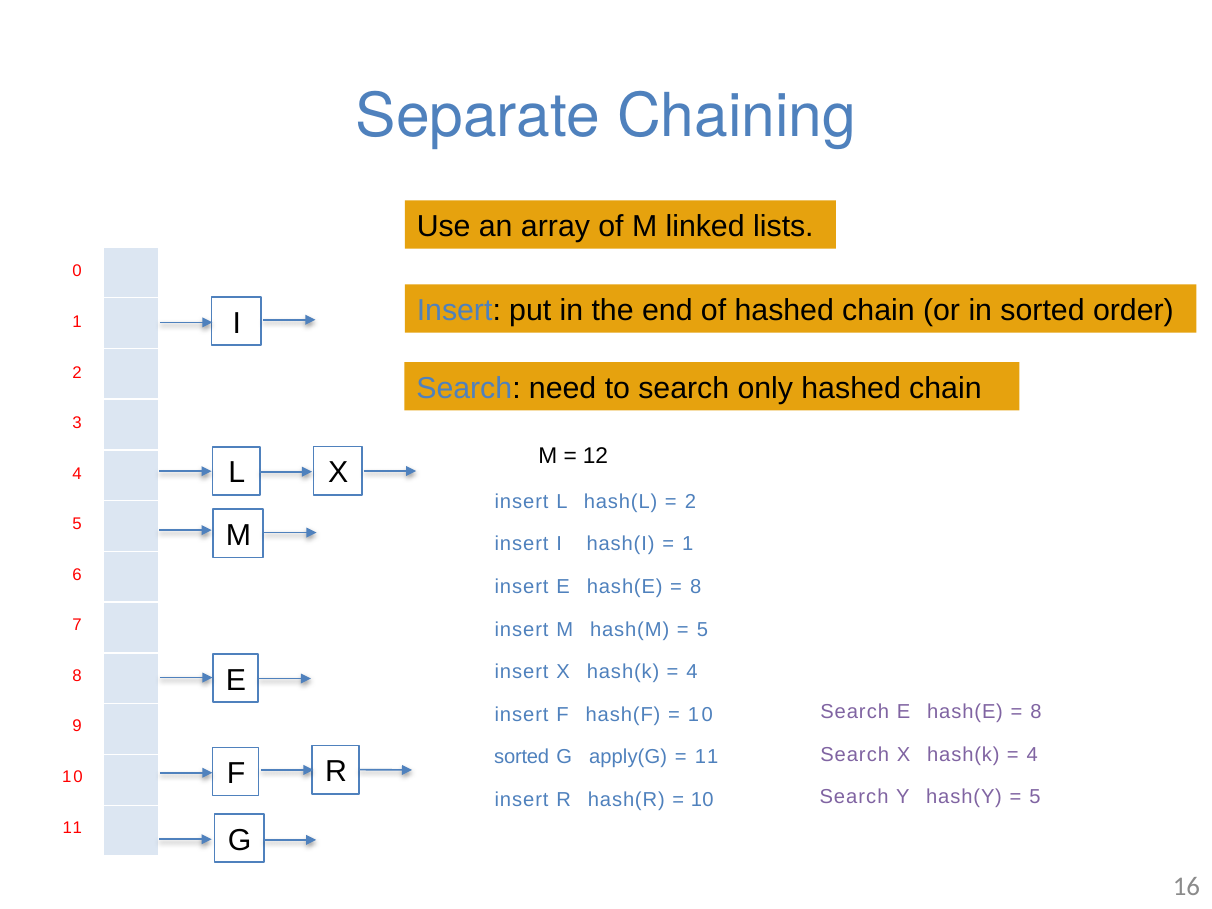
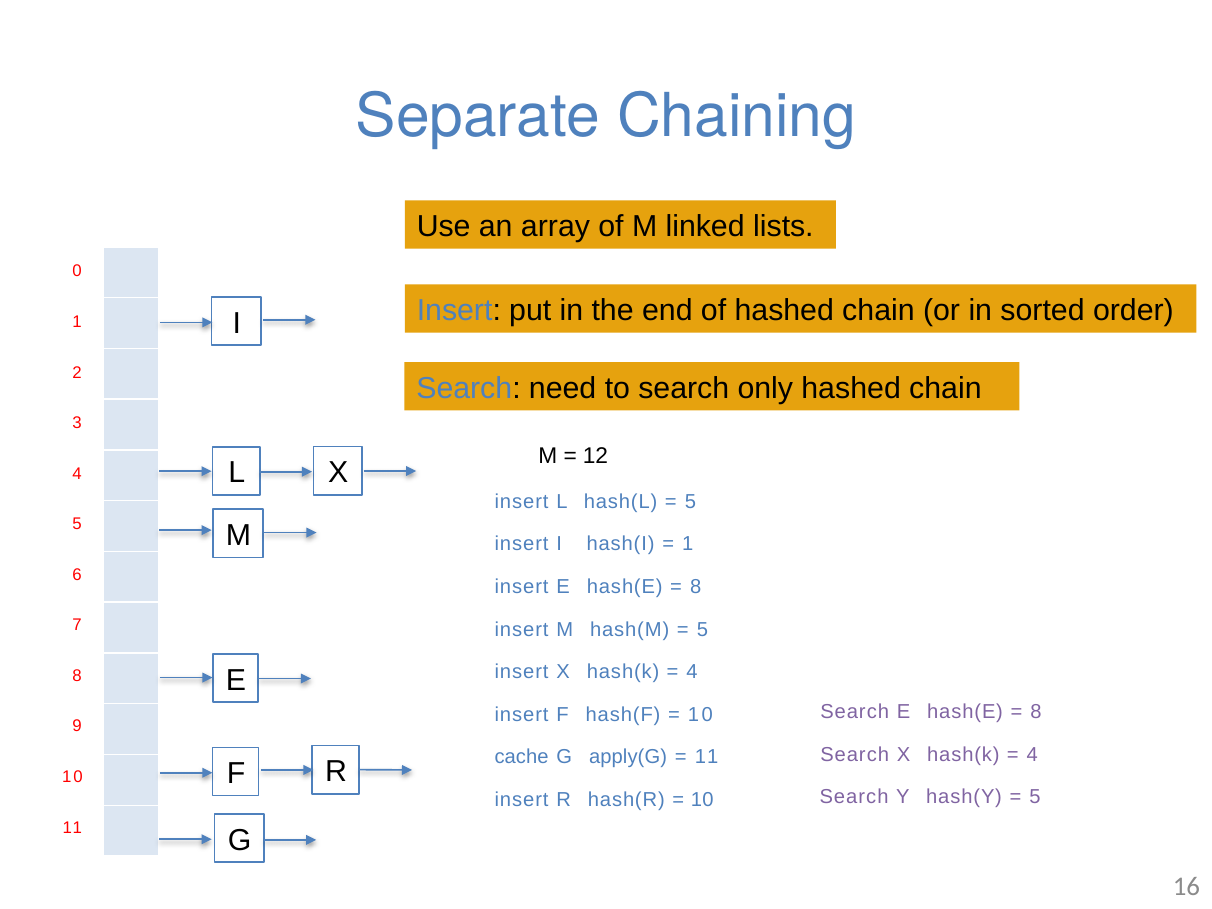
2 at (690, 502): 2 -> 5
sorted at (522, 757): sorted -> cache
